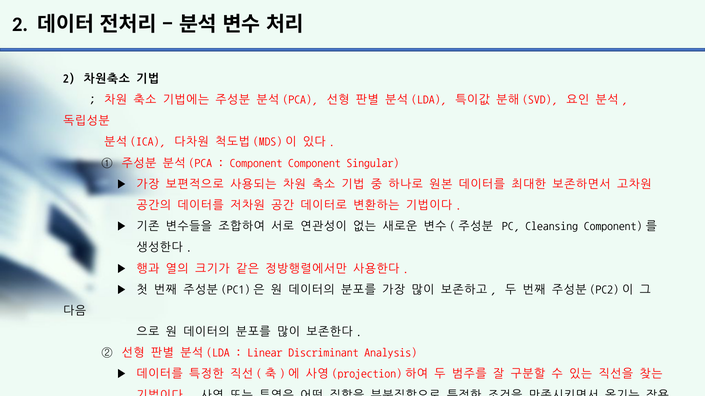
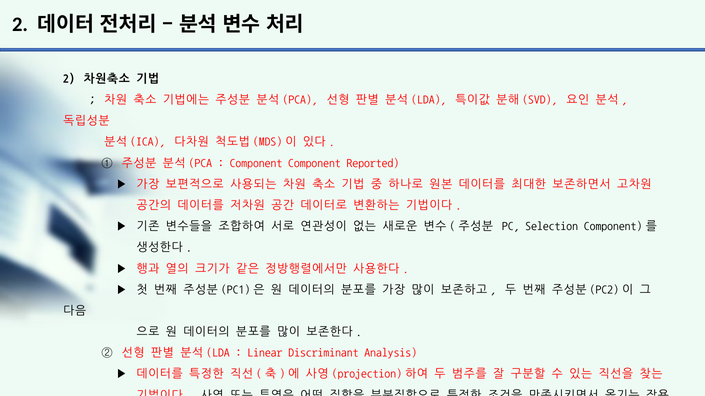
Singular: Singular -> Reported
Cleansing: Cleansing -> Selection
